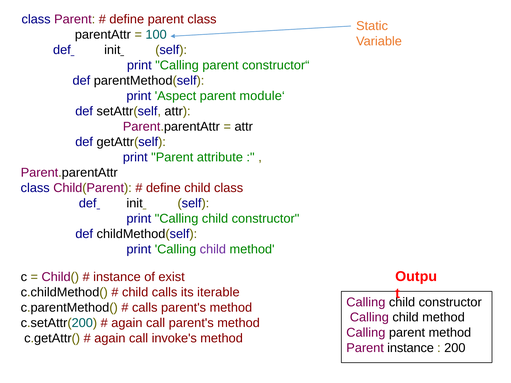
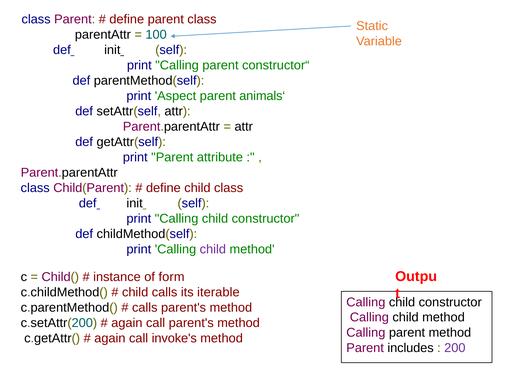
module‘: module‘ -> animals‘
exist: exist -> form
Parent instance: instance -> includes
200 colour: black -> purple
